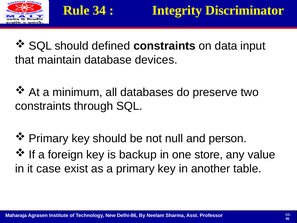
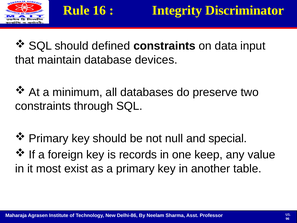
34: 34 -> 16
person: person -> special
backup: backup -> records
store: store -> keep
case: case -> most
